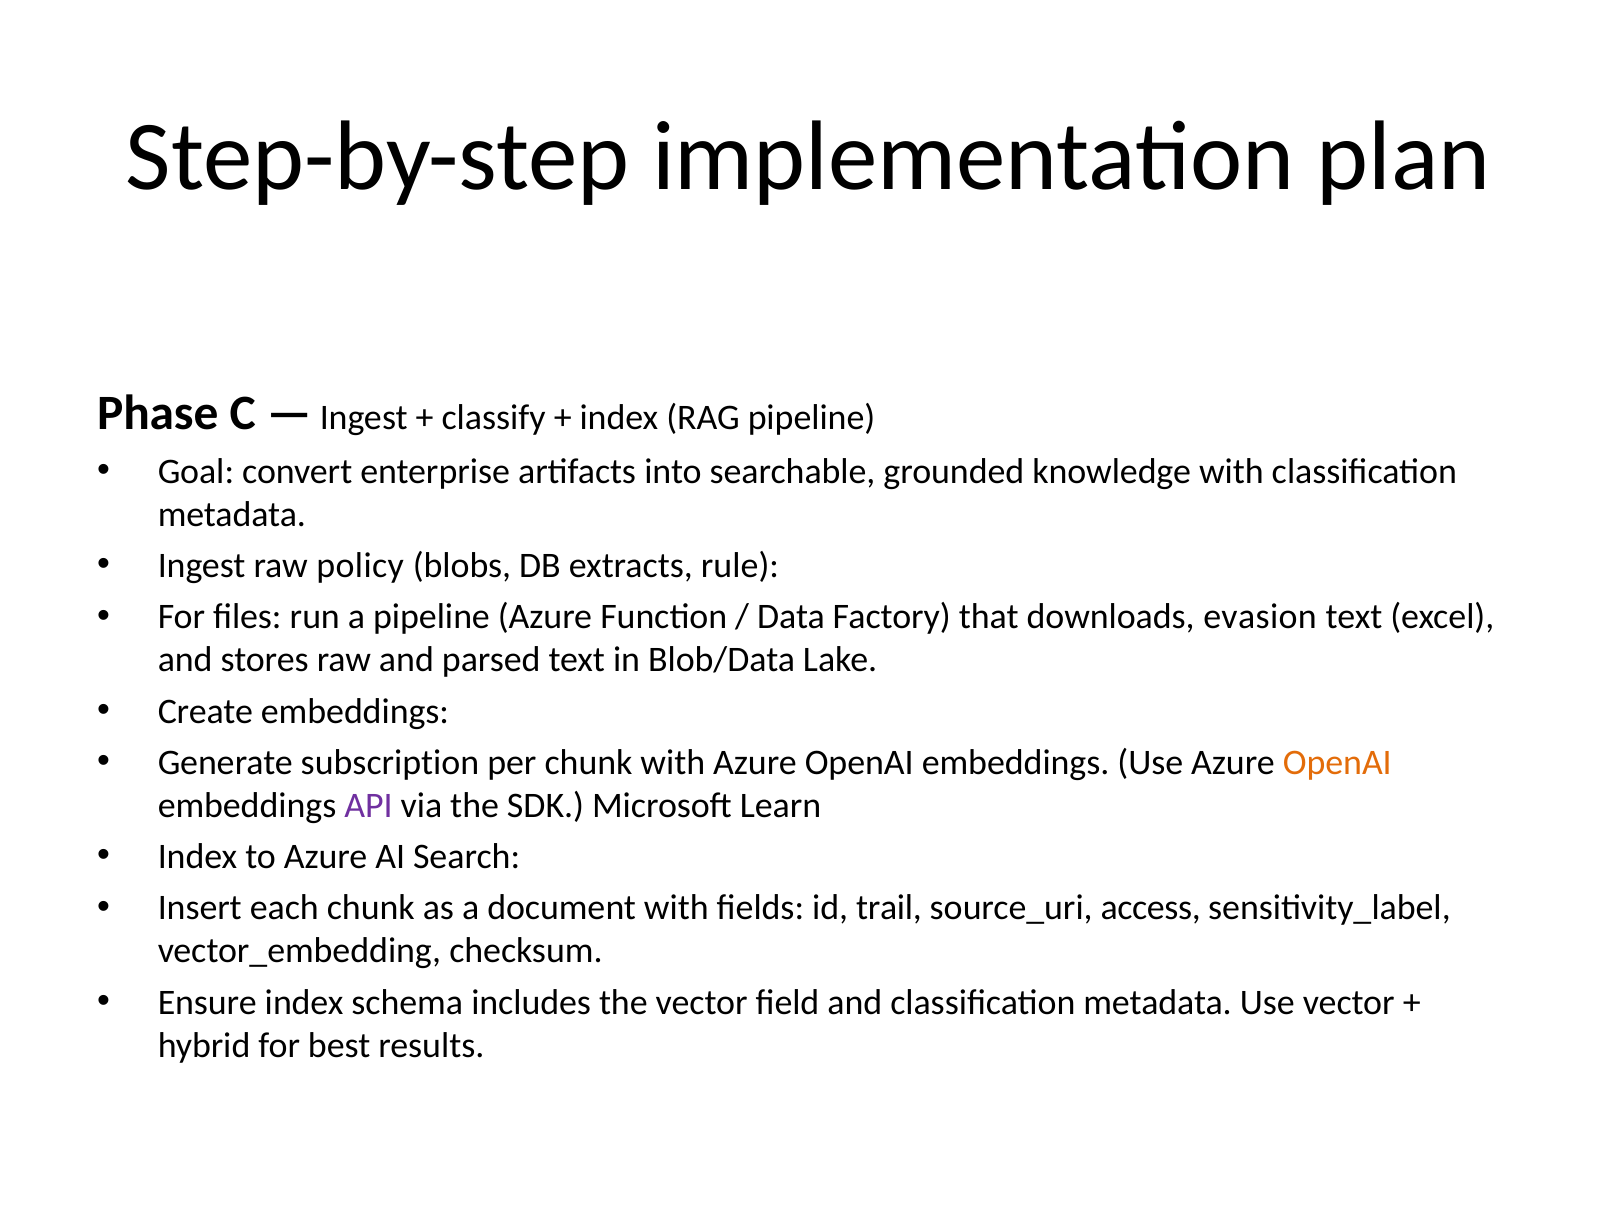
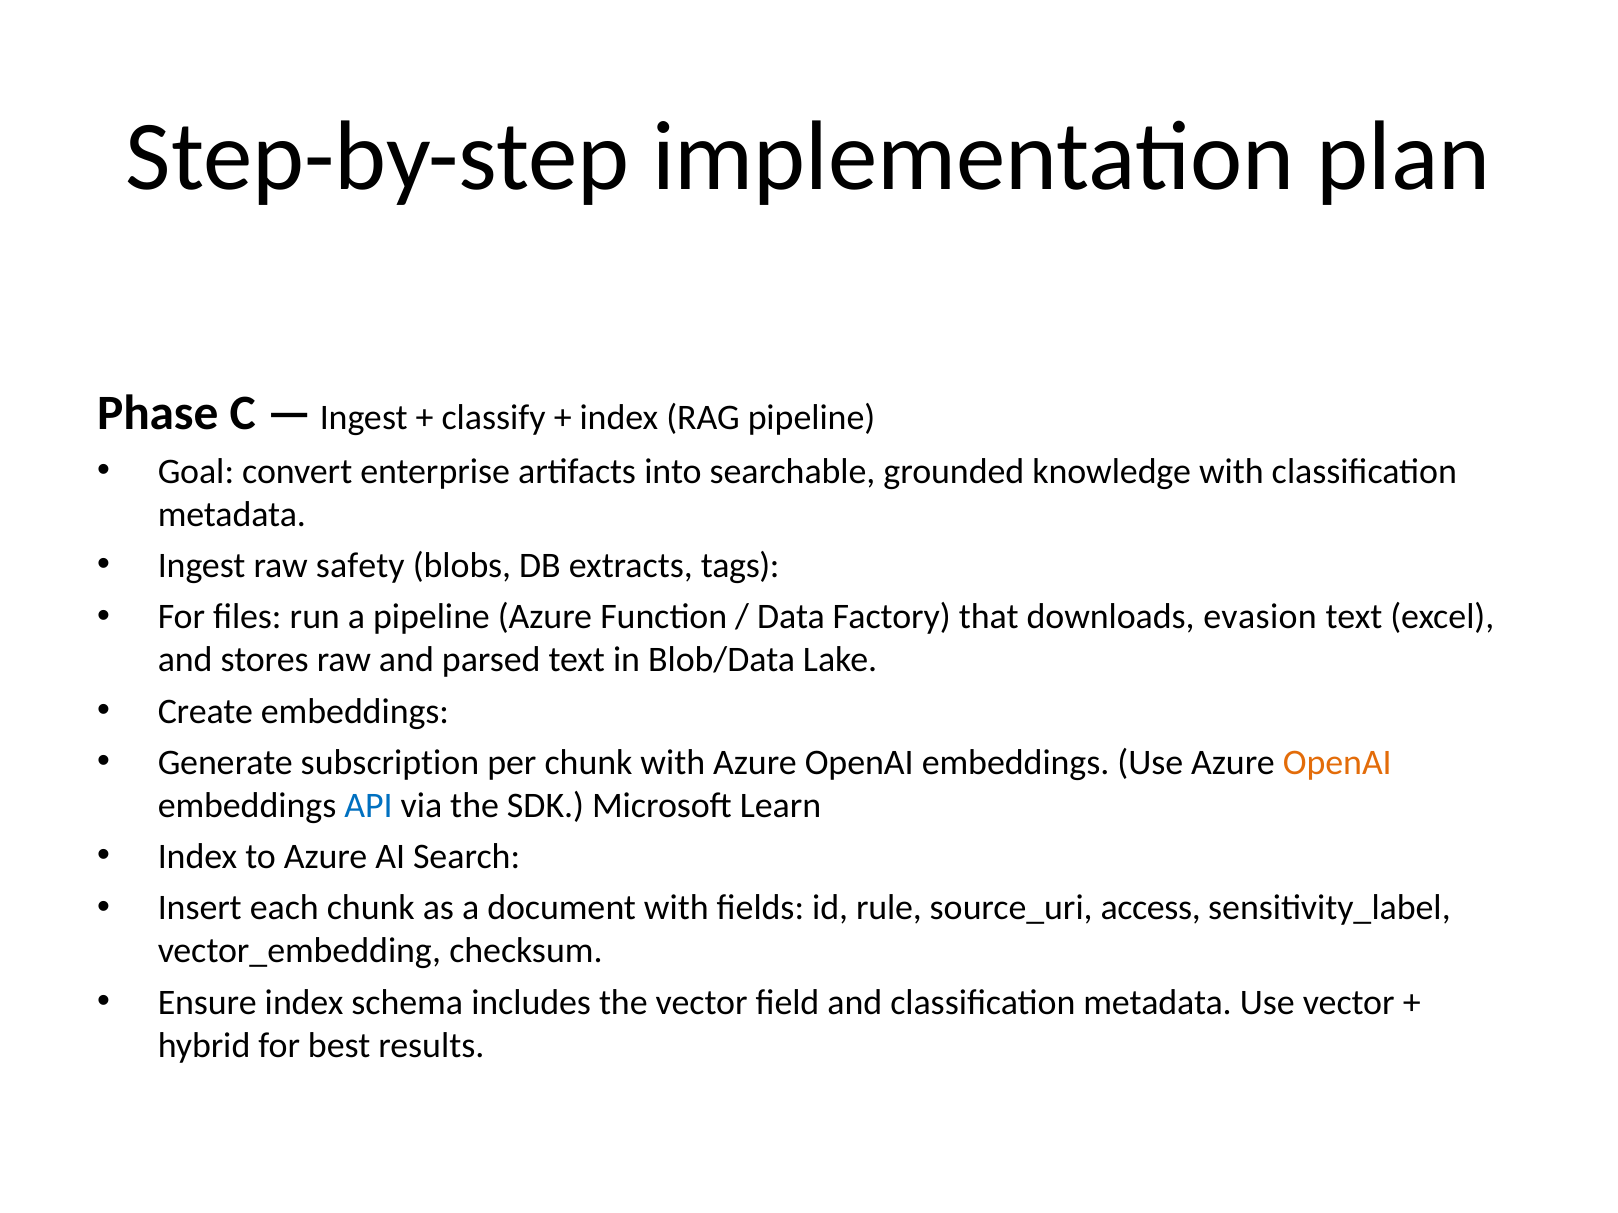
policy: policy -> safety
rule: rule -> tags
API colour: purple -> blue
trail: trail -> rule
